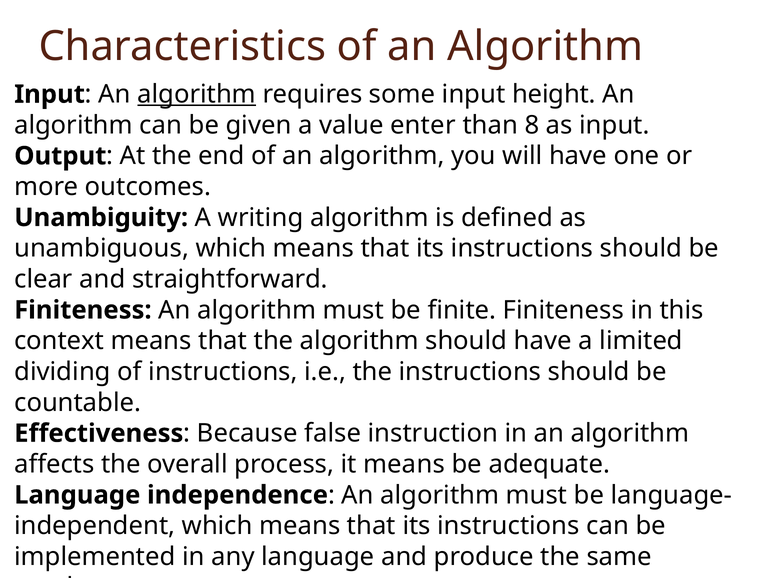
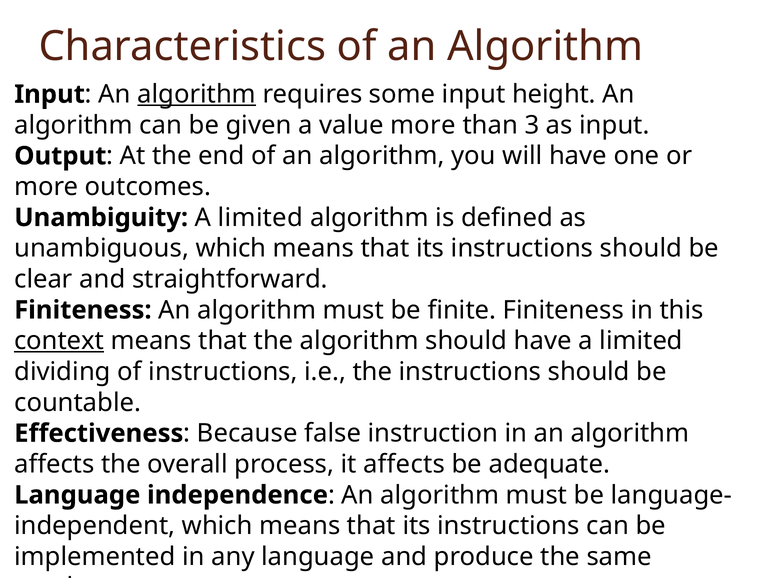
value enter: enter -> more
8: 8 -> 3
Unambiguity A writing: writing -> limited
context underline: none -> present
it means: means -> affects
